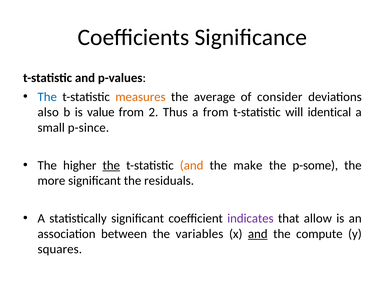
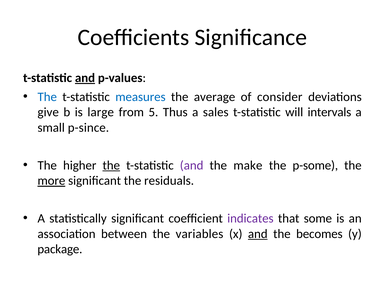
and at (85, 78) underline: none -> present
measures colour: orange -> blue
also: also -> give
value: value -> large
2: 2 -> 5
a from: from -> sales
identical: identical -> intervals
and at (192, 165) colour: orange -> purple
more underline: none -> present
allow: allow -> some
compute: compute -> becomes
squares: squares -> package
